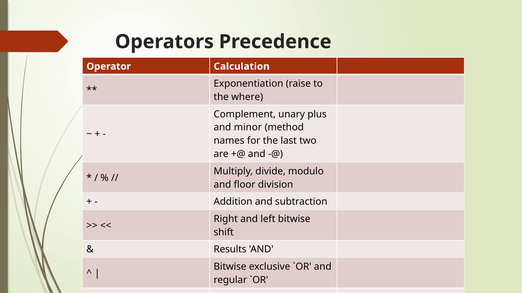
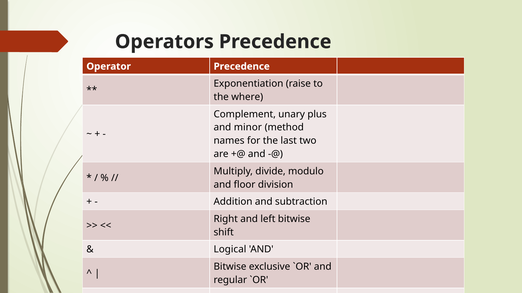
Operator Calculation: Calculation -> Precedence
Results at (230, 250): Results -> Logical
